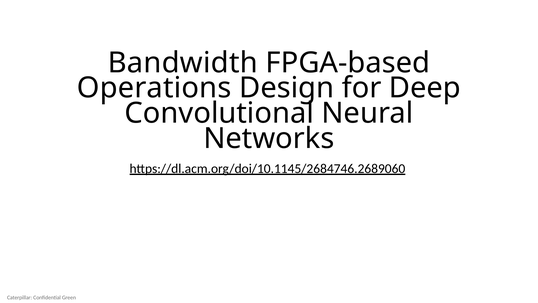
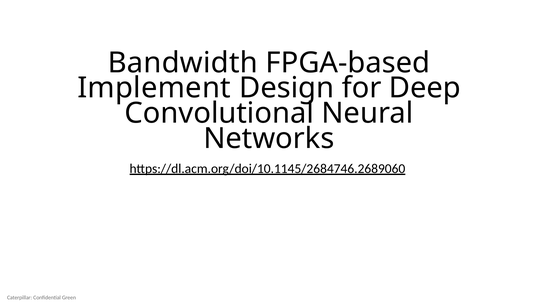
Operations: Operations -> Implement
